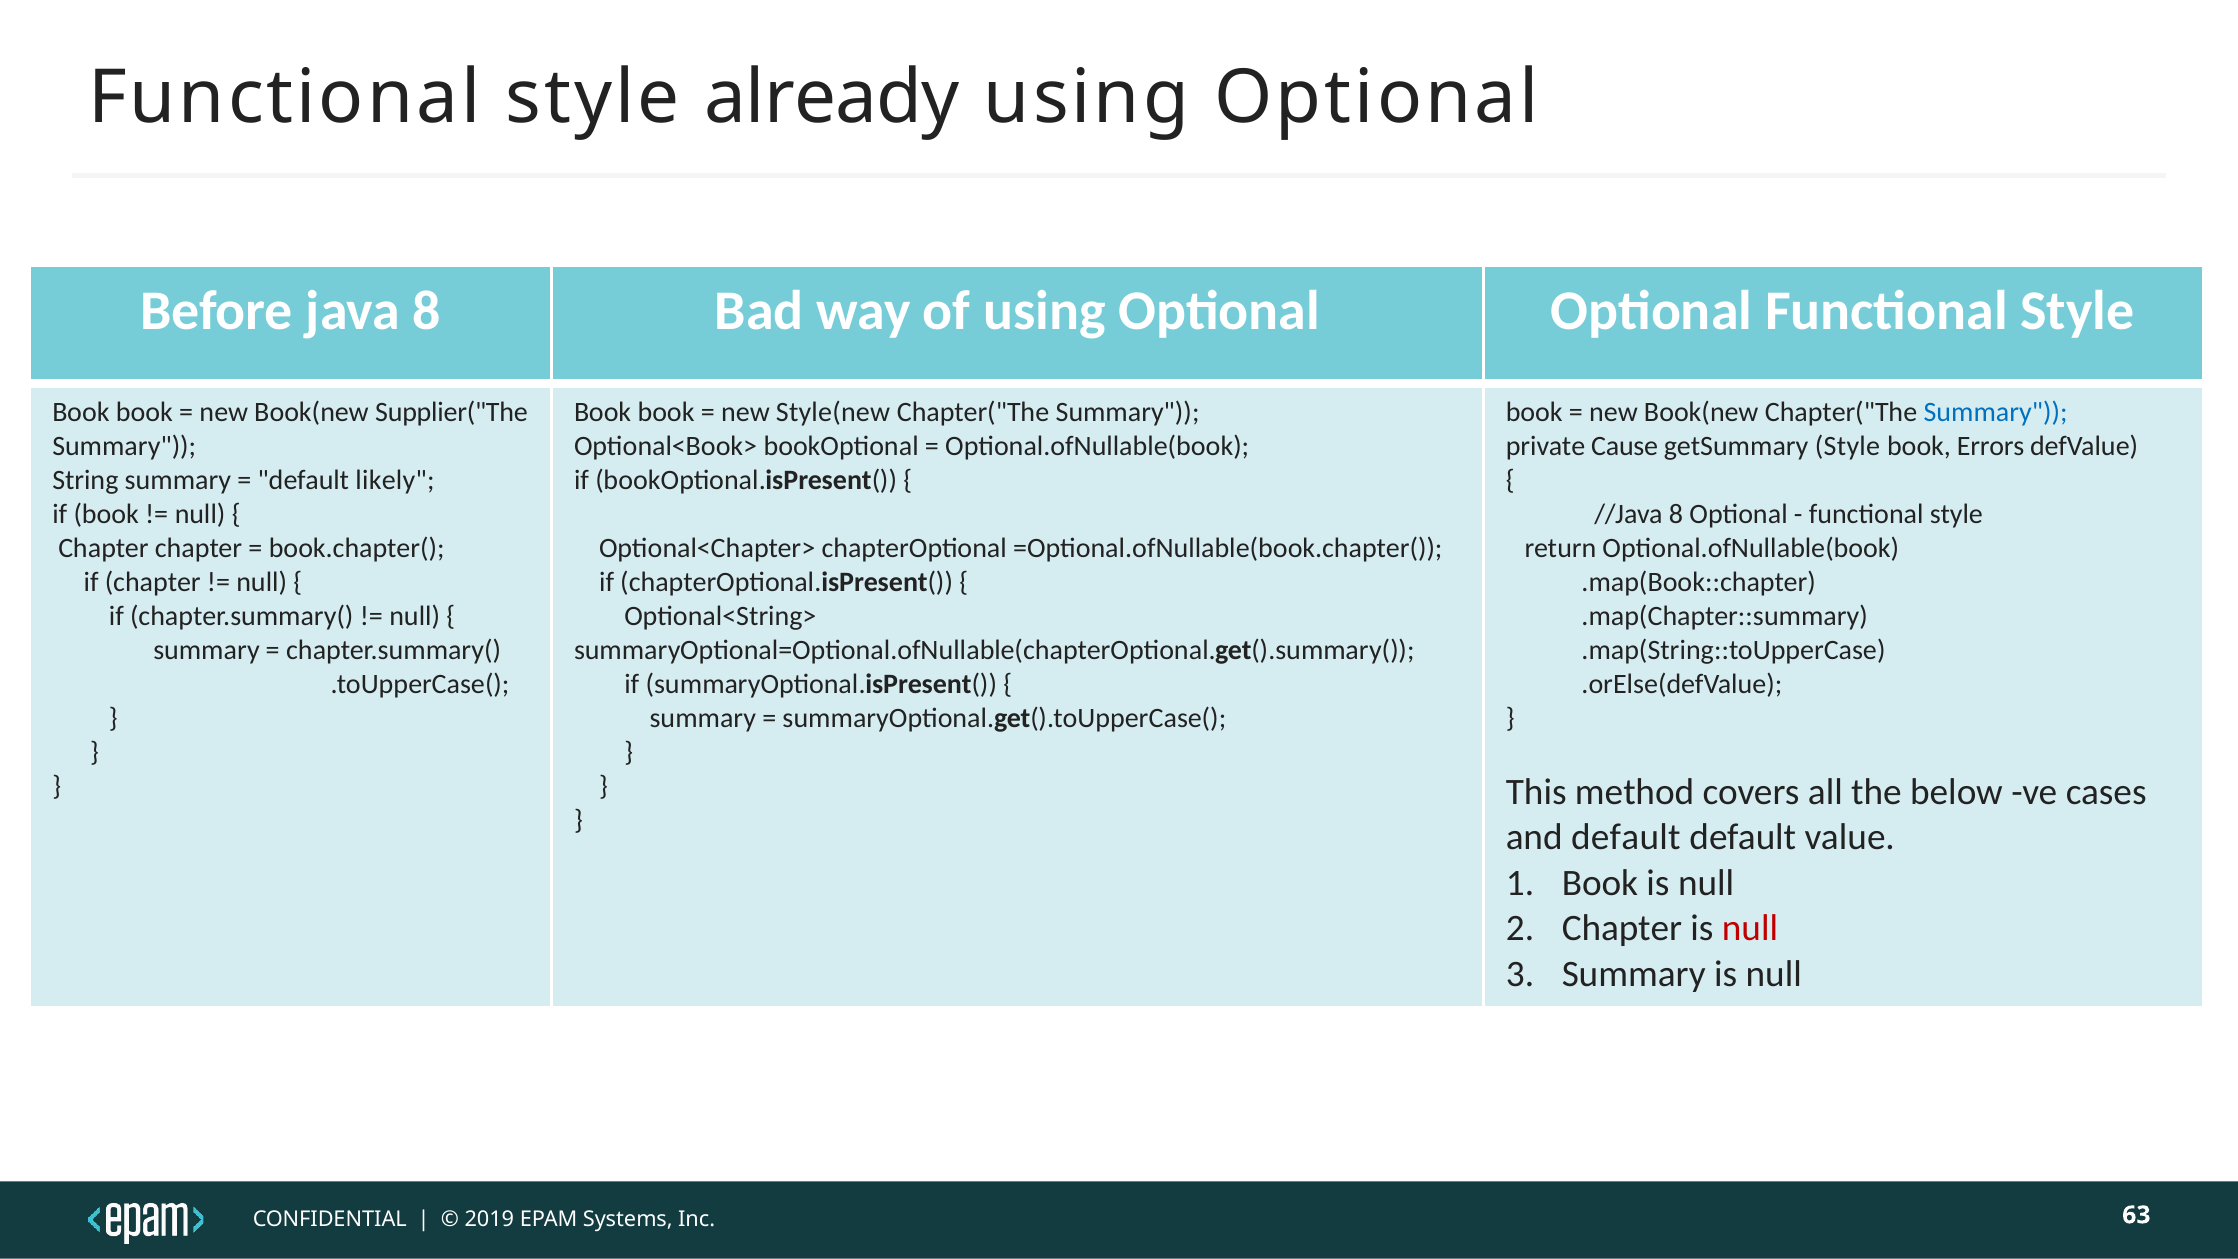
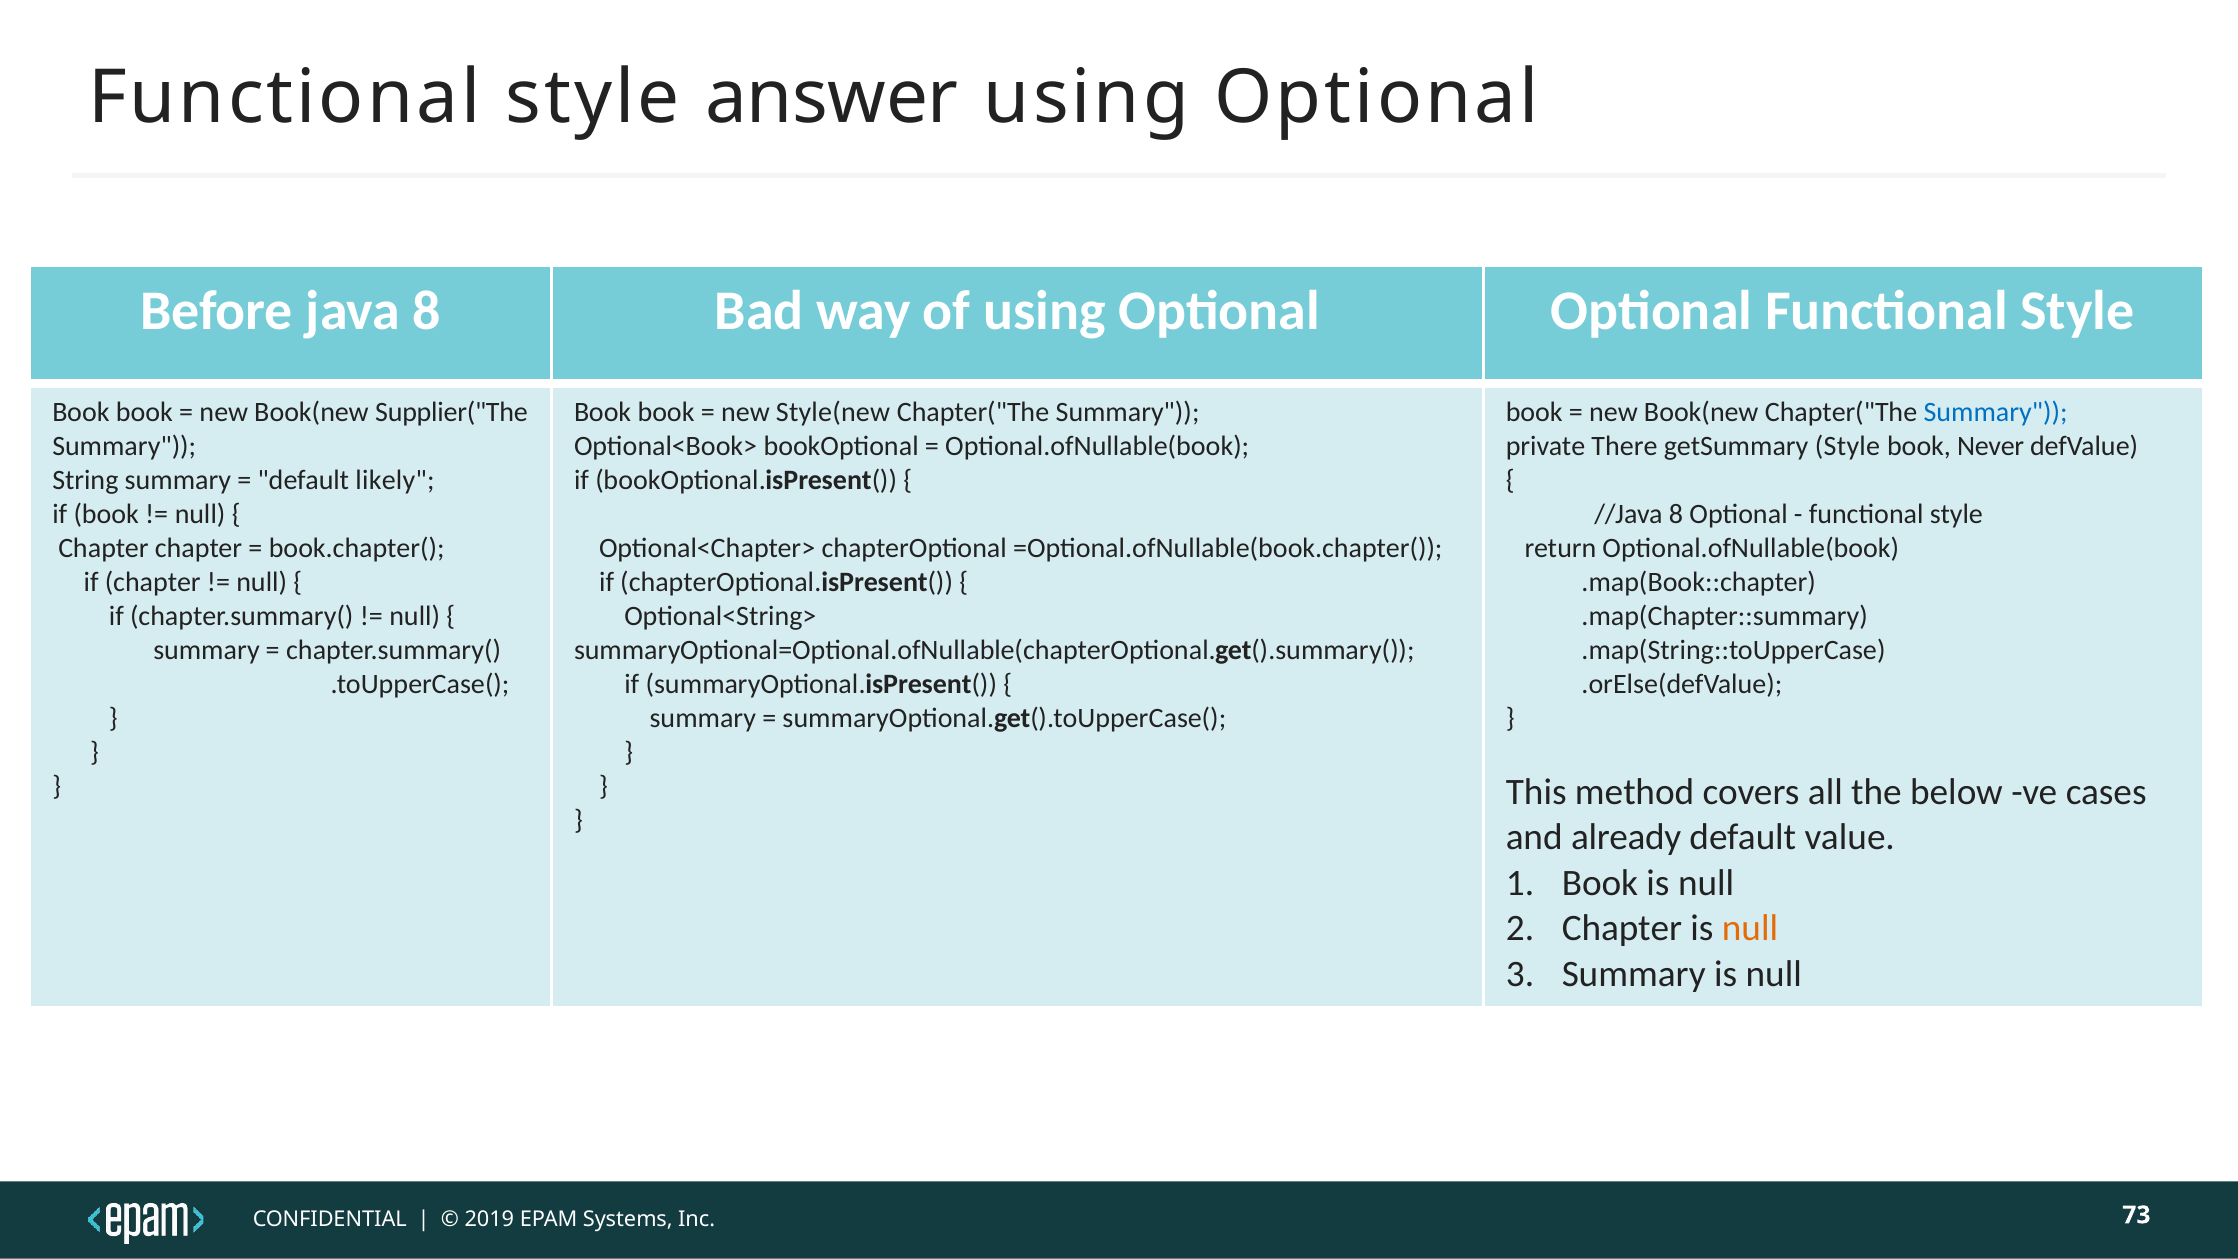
already: already -> answer
Cause: Cause -> There
Errors: Errors -> Never
and default: default -> already
null at (1750, 928) colour: red -> orange
63: 63 -> 73
